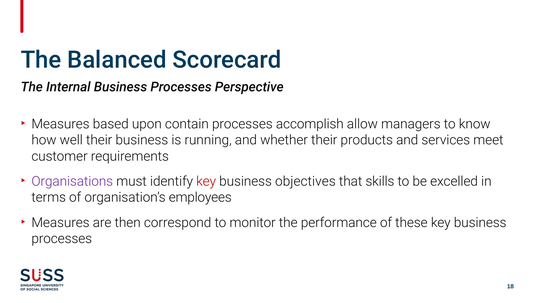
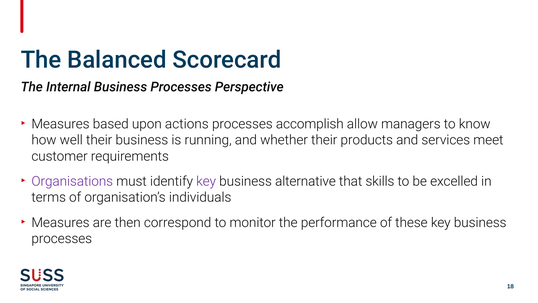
contain: contain -> actions
key at (206, 181) colour: red -> purple
objectives: objectives -> alternative
employees: employees -> individuals
